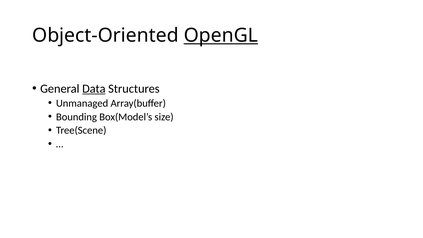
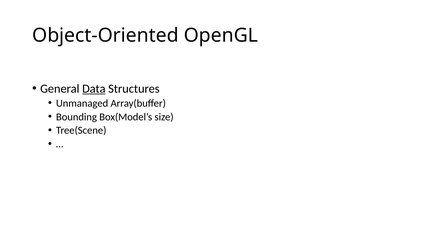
OpenGL underline: present -> none
